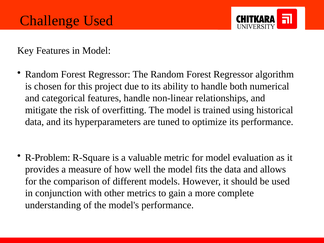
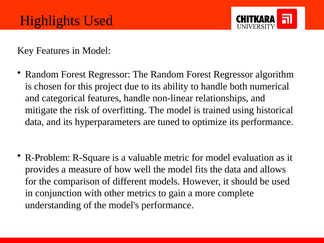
Challenge: Challenge -> Highlights
